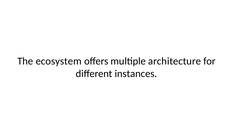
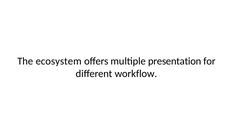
architecture: architecture -> presentation
instances: instances -> workflow
